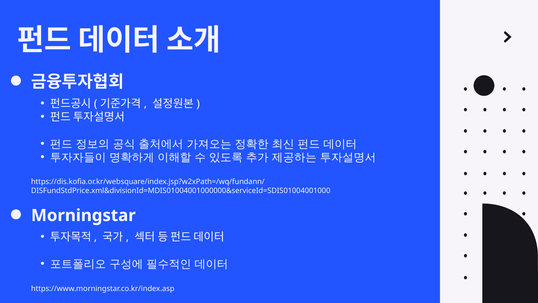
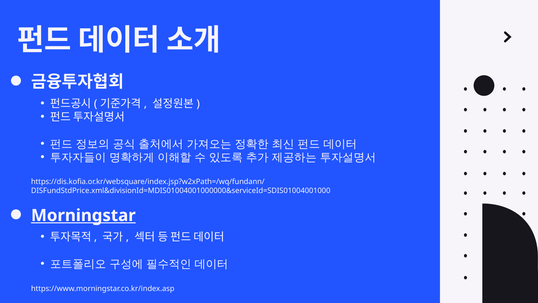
Morningstar underline: none -> present
